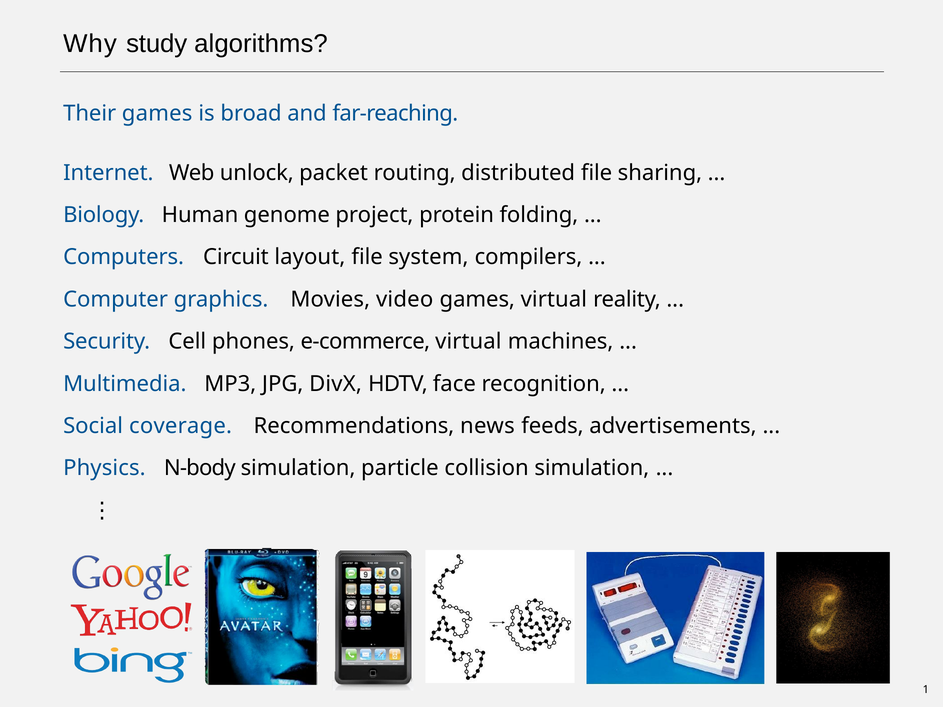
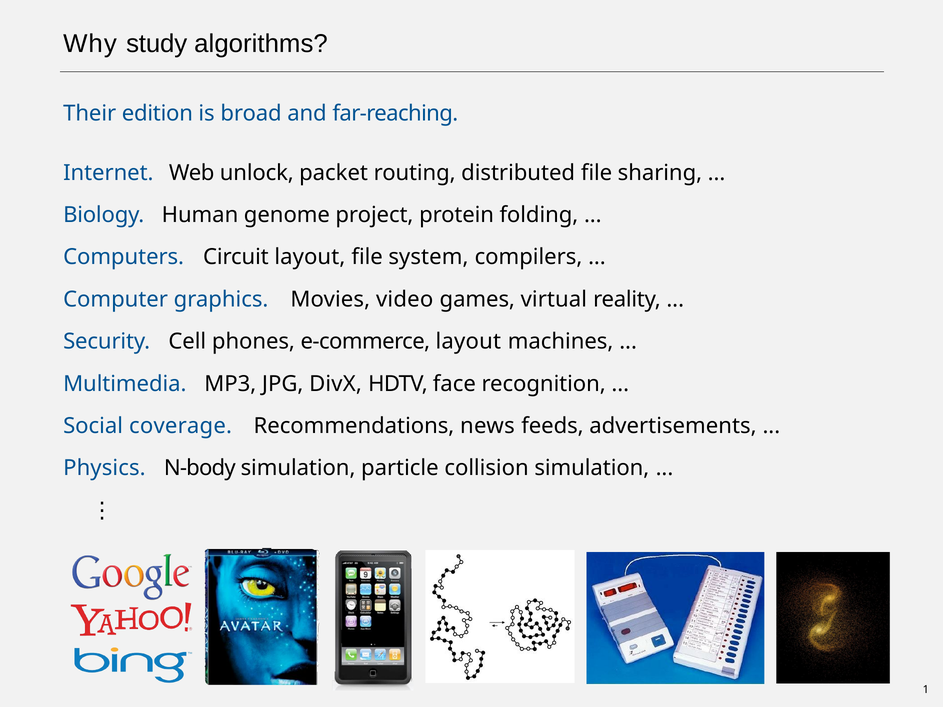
Their games: games -> edition
e-commerce virtual: virtual -> layout
